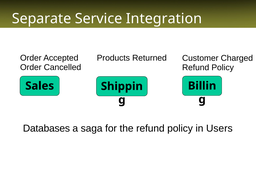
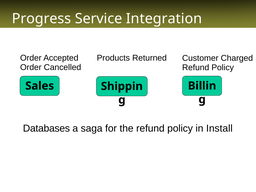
Separate: Separate -> Progress
Users: Users -> Install
